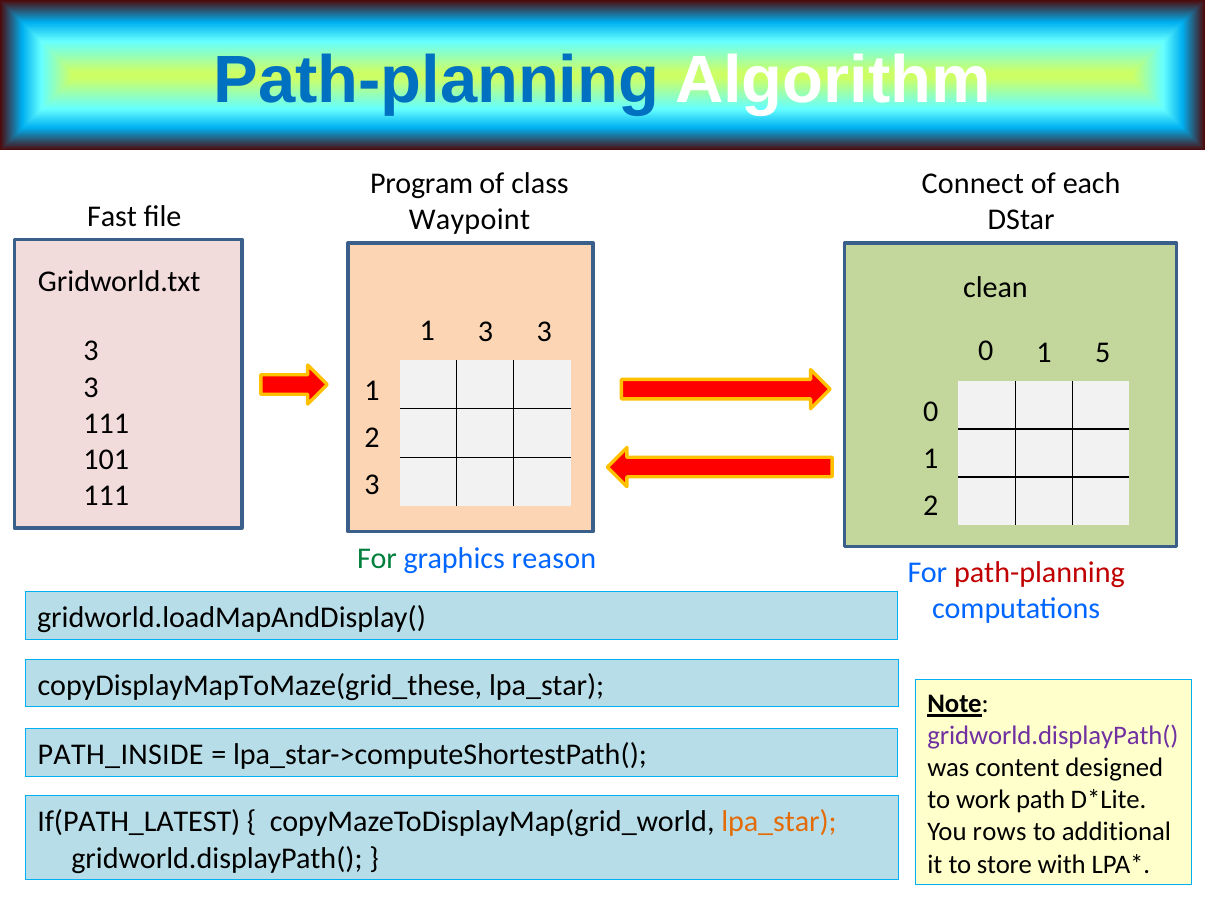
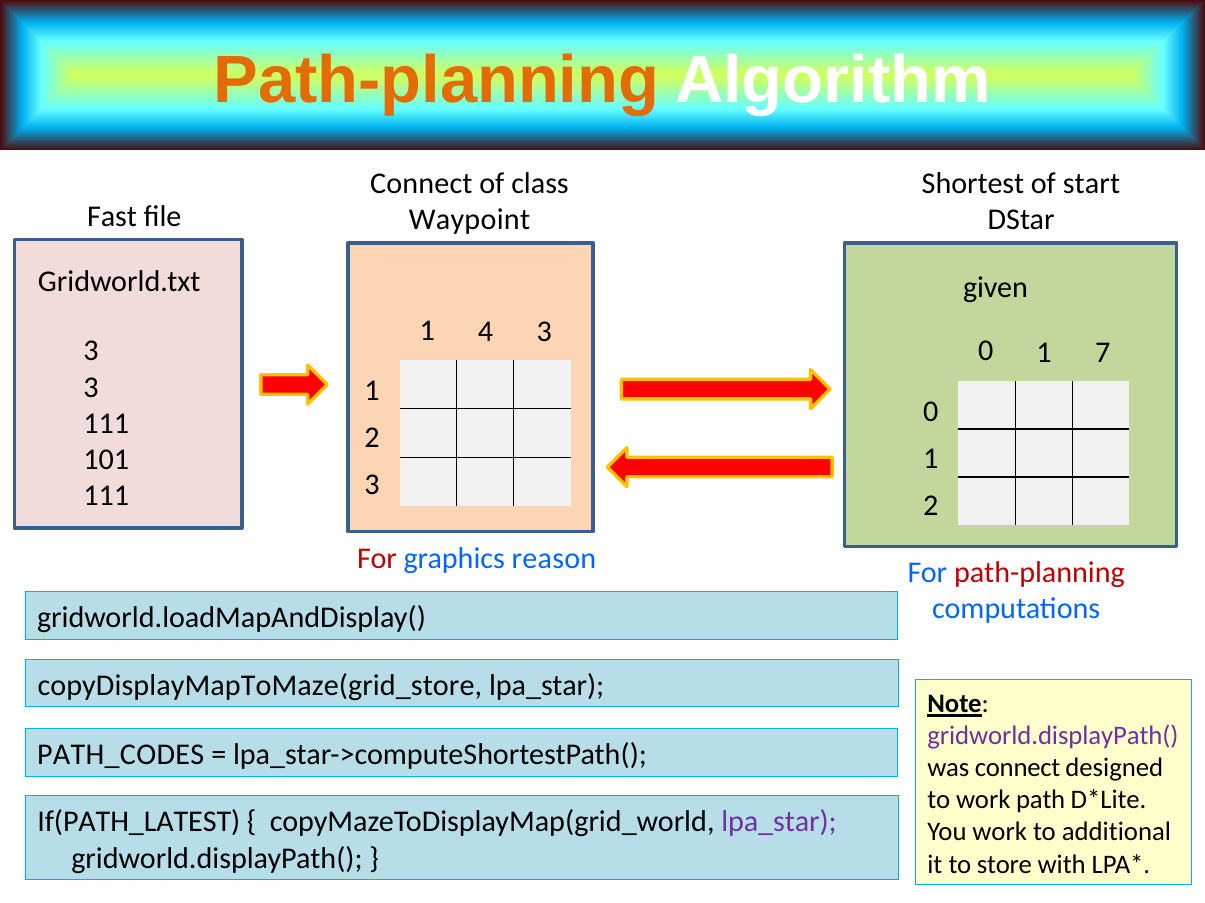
Path-planning at (436, 80) colour: blue -> orange
Program at (422, 184): Program -> Connect
Connect: Connect -> Shortest
each: each -> start
clean: clean -> given
1 3: 3 -> 4
5: 5 -> 7
For at (377, 559) colour: green -> red
copyDisplayMapToMaze(grid_these: copyDisplayMapToMaze(grid_these -> copyDisplayMapToMaze(grid_store
PATH_INSIDE: PATH_INSIDE -> PATH_CODES
was content: content -> connect
lpa_star at (779, 823) colour: orange -> purple
You rows: rows -> work
